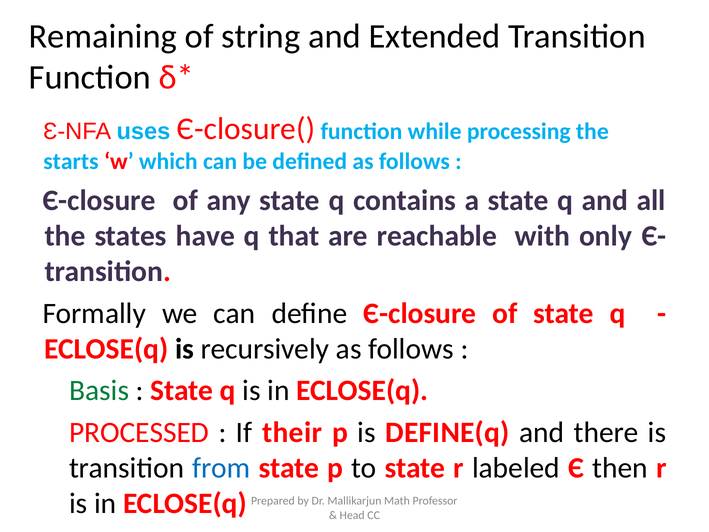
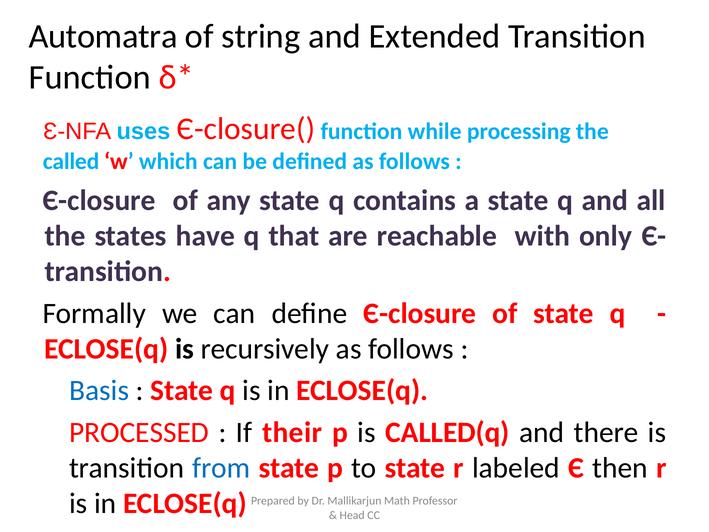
Remaining: Remaining -> Automatra
starts: starts -> called
Basis colour: green -> blue
DEFINE(q: DEFINE(q -> CALLED(q
